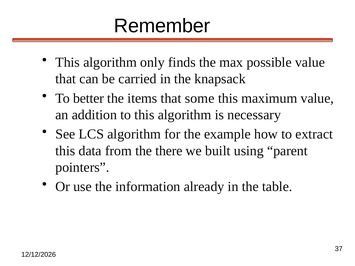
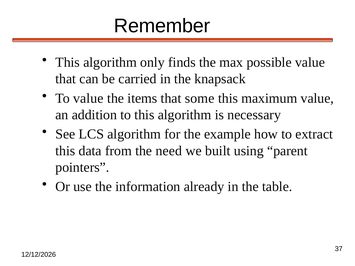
To better: better -> value
there: there -> need
